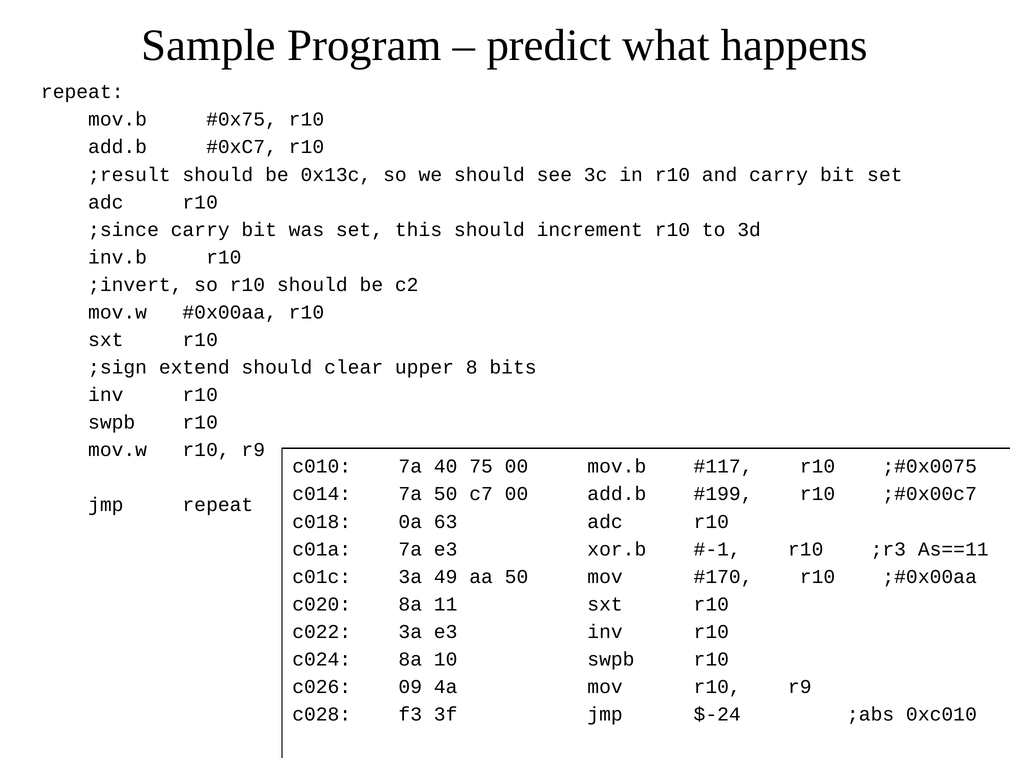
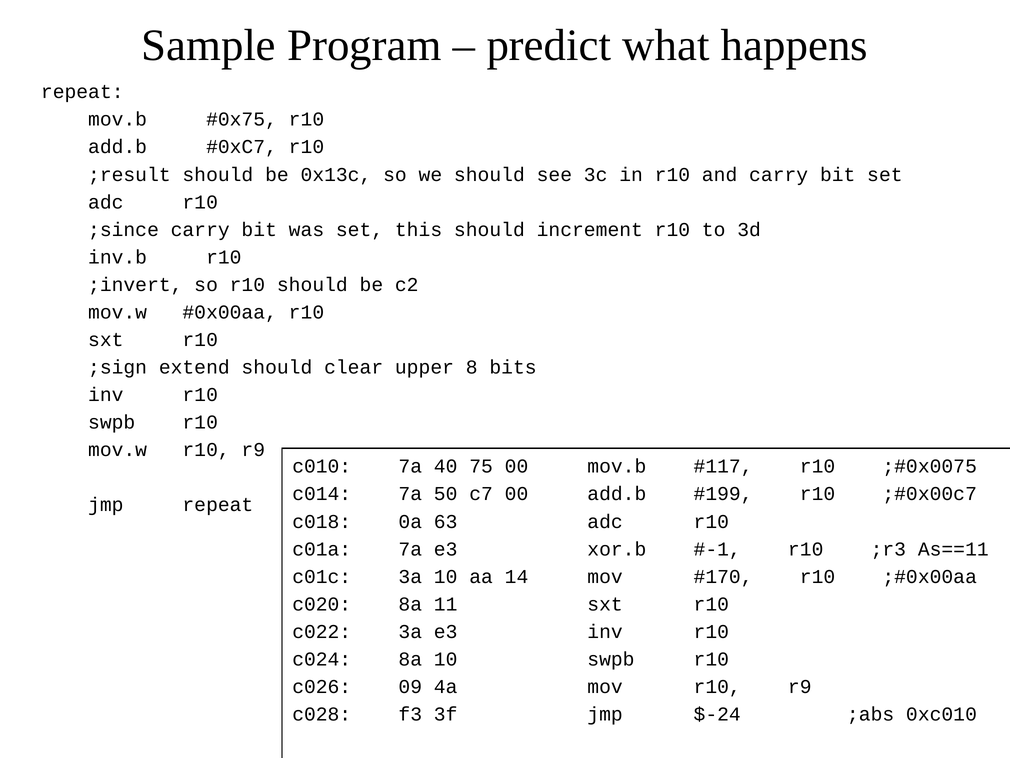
3a 49: 49 -> 10
aa 50: 50 -> 14
